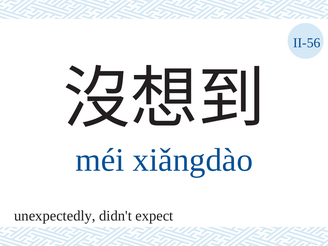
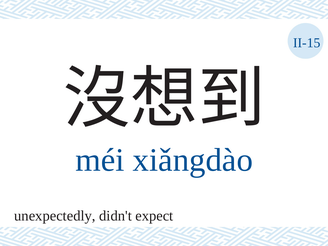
II-56: II-56 -> II-15
